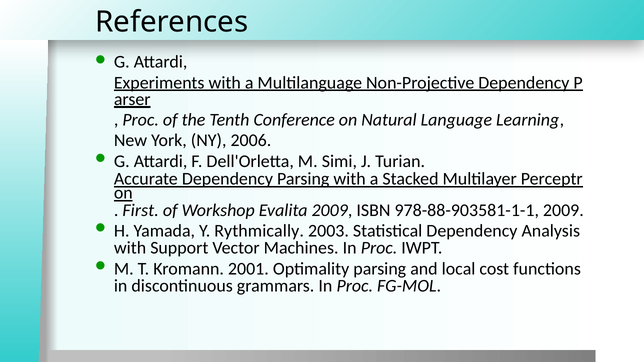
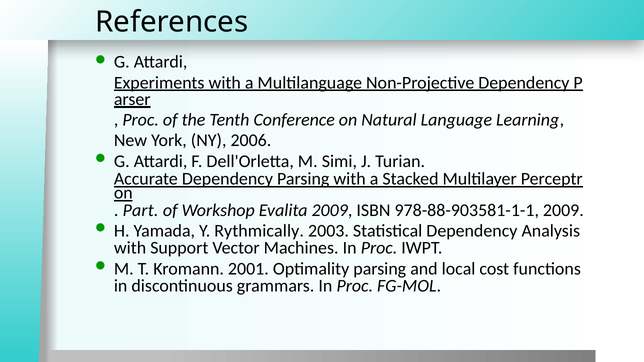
First: First -> Part
